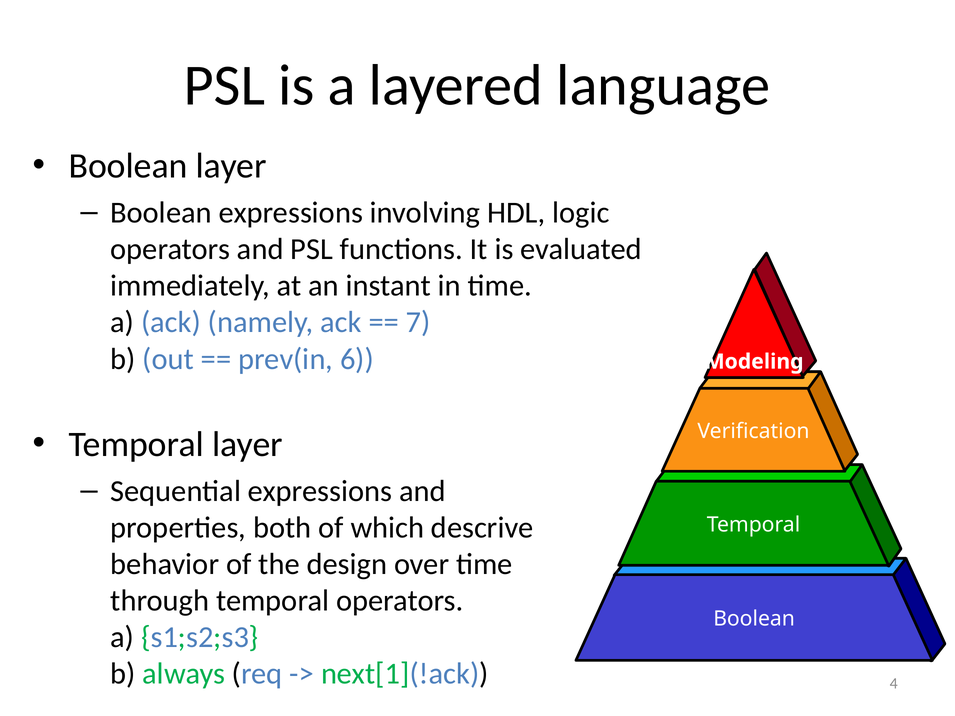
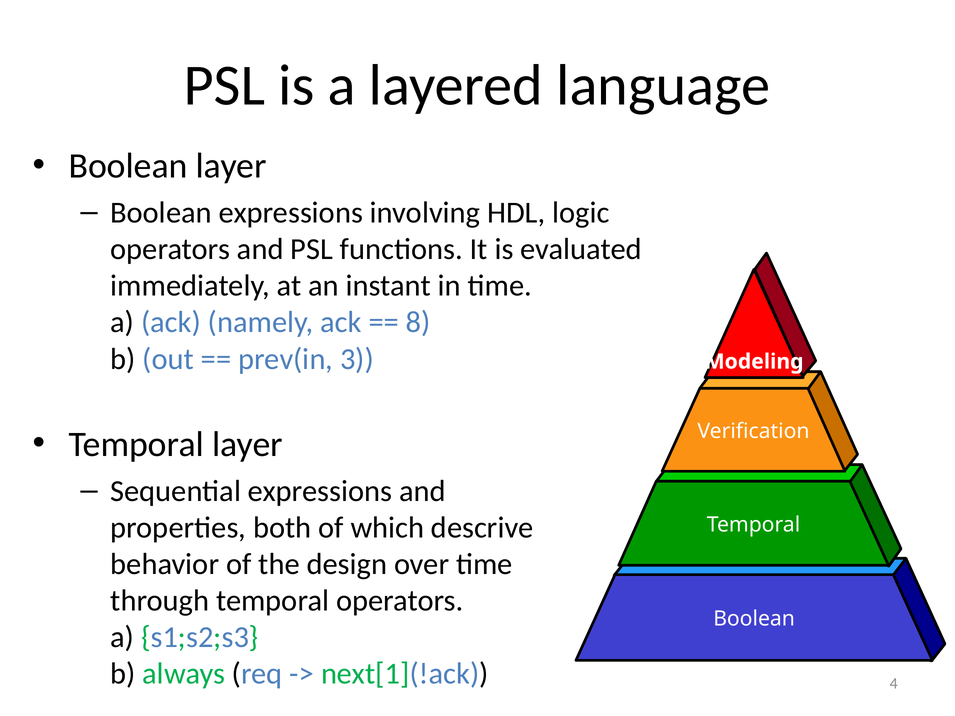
7: 7 -> 8
6: 6 -> 3
